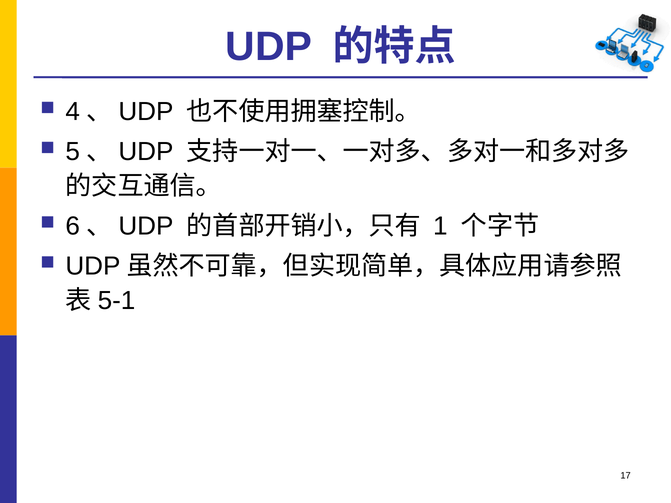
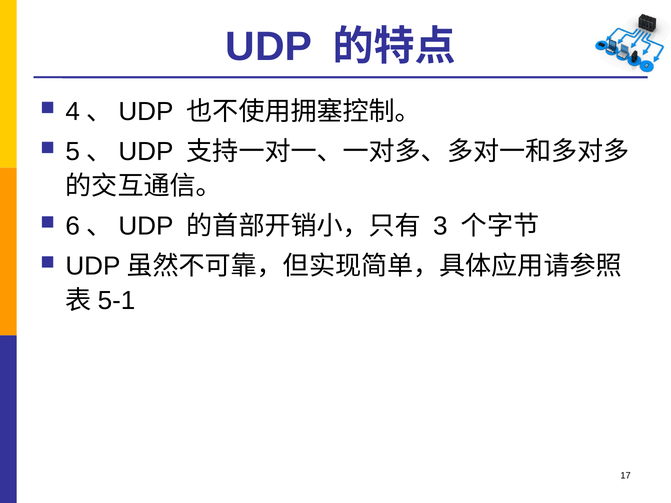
1: 1 -> 3
